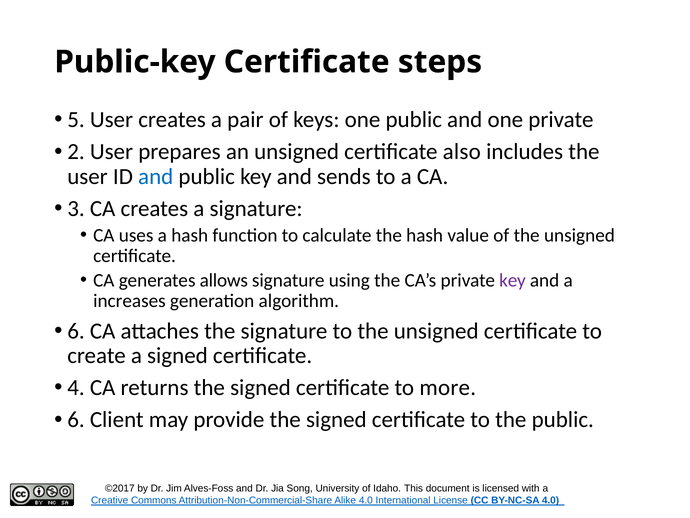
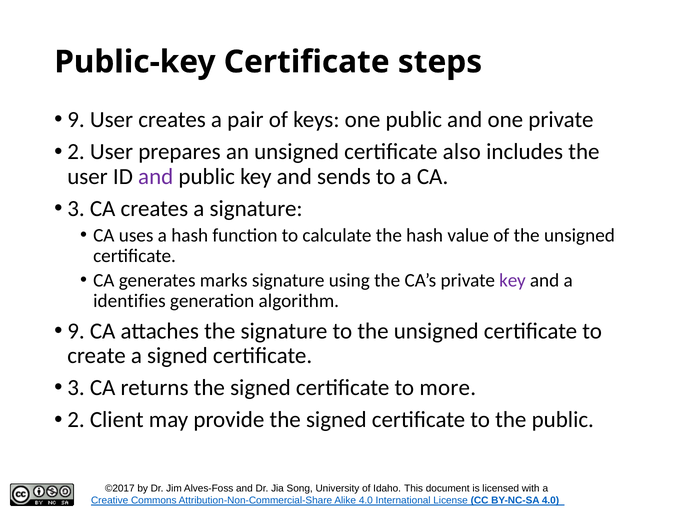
5 at (76, 120): 5 -> 9
and at (156, 177) colour: blue -> purple
allows: allows -> marks
increases: increases -> identifies
6 at (76, 331): 6 -> 9
4 at (76, 387): 4 -> 3
6 at (76, 419): 6 -> 2
